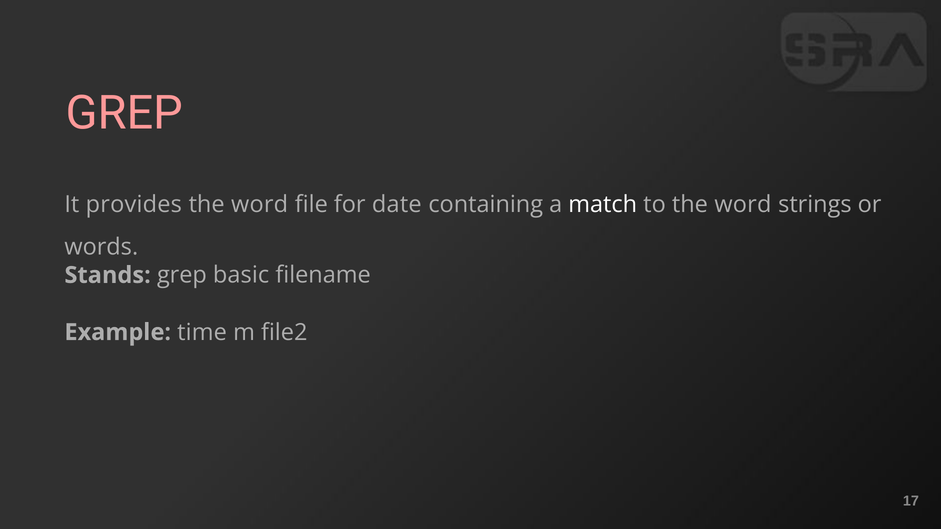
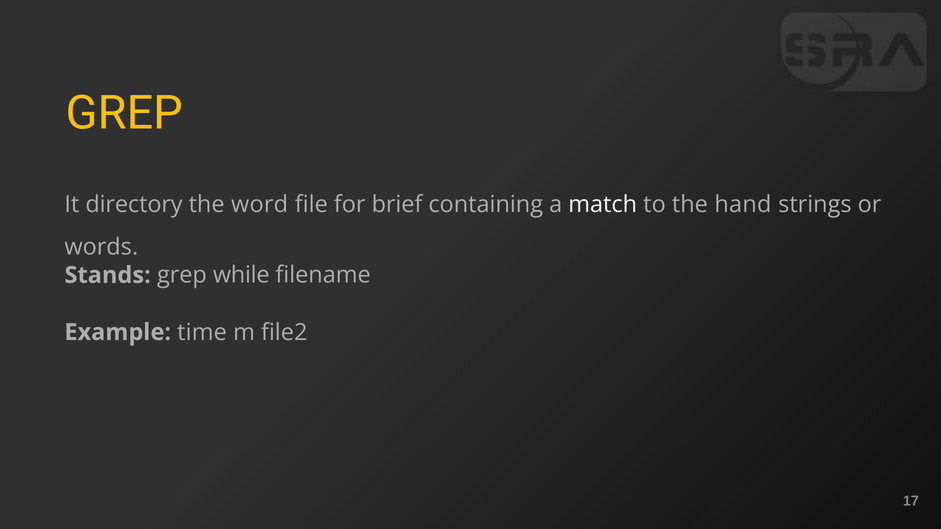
GREP at (124, 113) colour: pink -> yellow
provides: provides -> directory
date: date -> brief
to the word: word -> hand
basic: basic -> while
